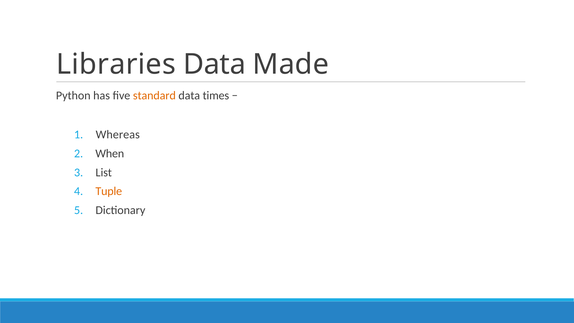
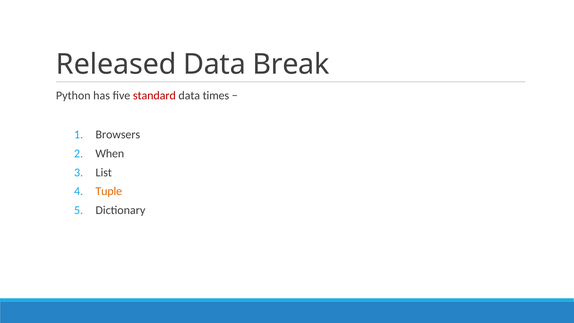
Libraries: Libraries -> Released
Made: Made -> Break
standard colour: orange -> red
Whereas: Whereas -> Browsers
